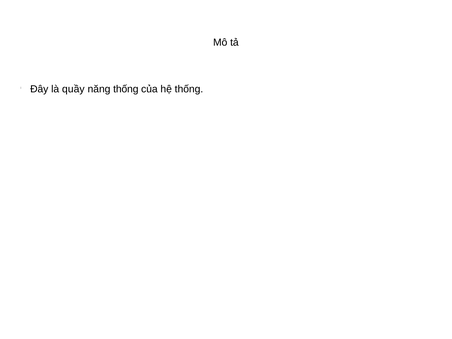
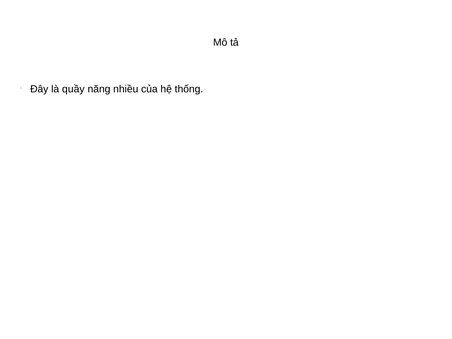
năng thống: thống -> nhiều
